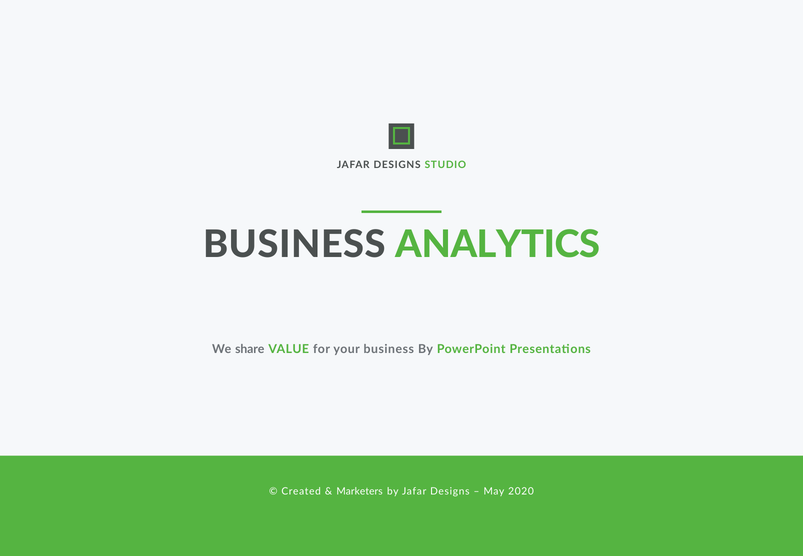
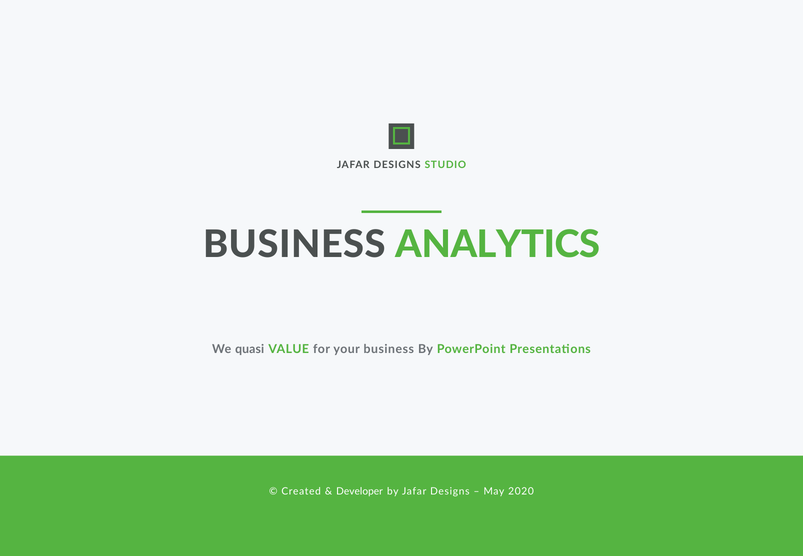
share: share -> quasi
Marketers: Marketers -> Developer
